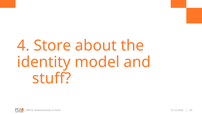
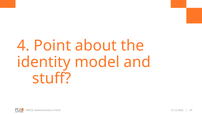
Store: Store -> Point
